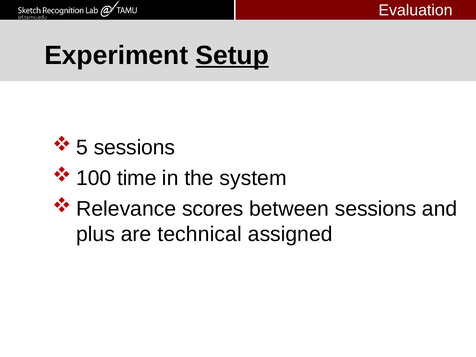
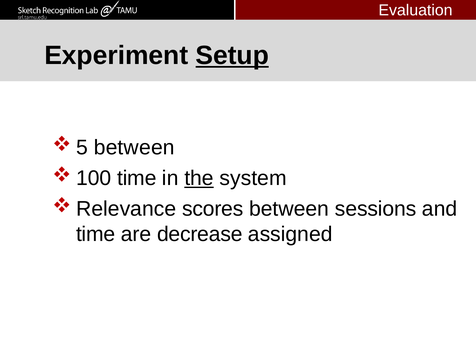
sessions at (134, 148): sessions -> between
the underline: none -> present
plus at (96, 234): plus -> time
technical: technical -> decrease
